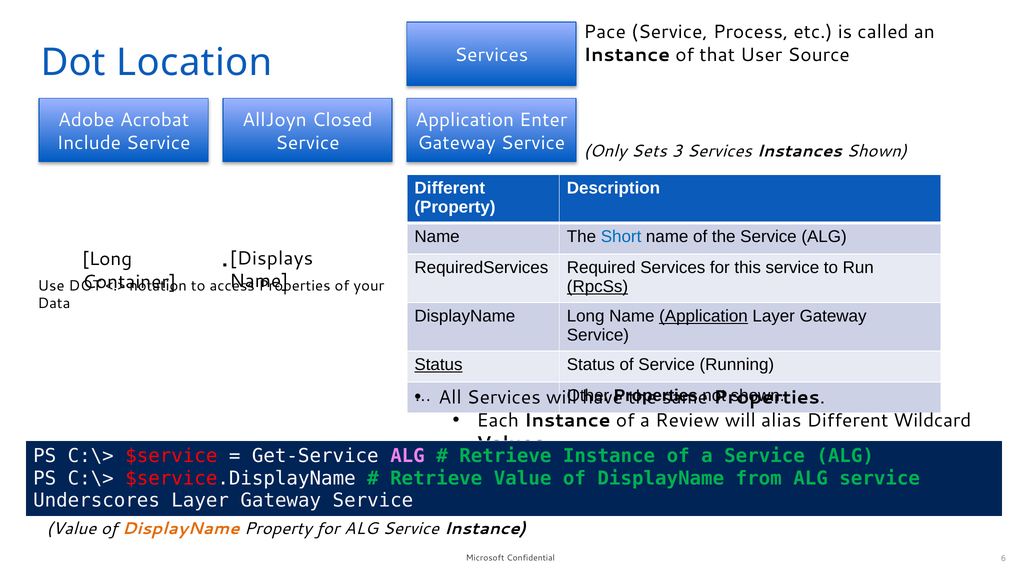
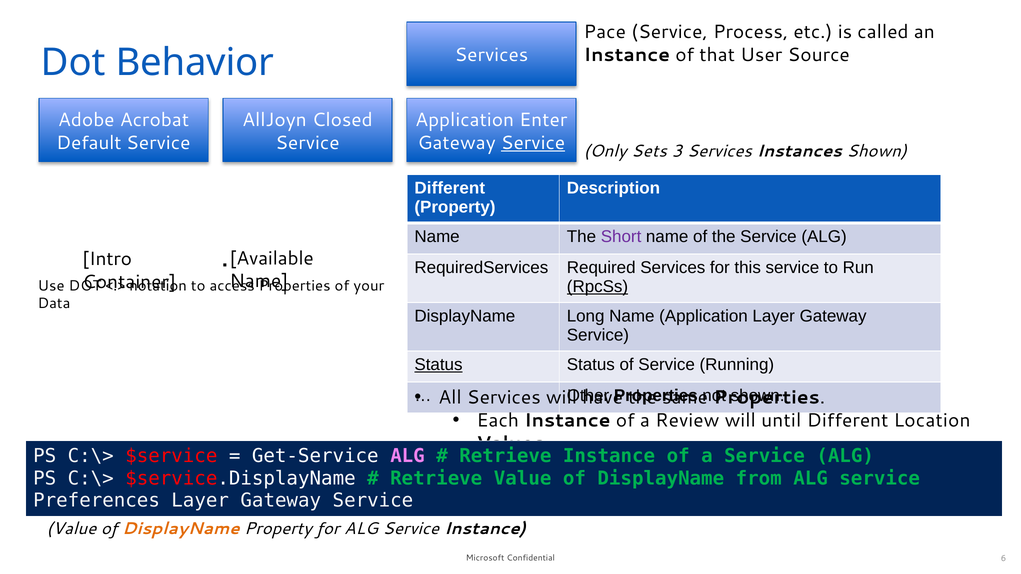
Location: Location -> Behavior
Include: Include -> Default
Service at (533, 143) underline: none -> present
Short colour: blue -> purple
Displays: Displays -> Available
Long at (107, 259): Long -> Intro
Application at (703, 316) underline: present -> none
alias: alias -> until
Wildcard: Wildcard -> Location
Underscores: Underscores -> Preferences
